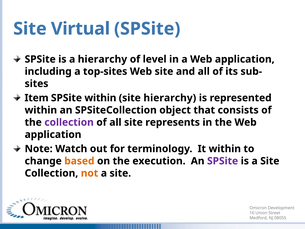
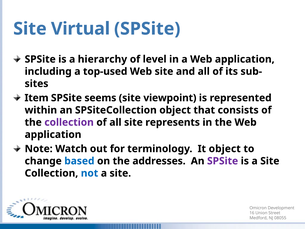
top-sites: top-sites -> top-used
SPSite within: within -> seems
site hierarchy: hierarchy -> viewpoint
It within: within -> object
based colour: orange -> blue
execution: execution -> addresses
not colour: orange -> blue
